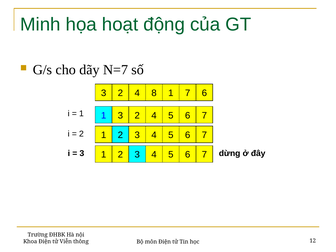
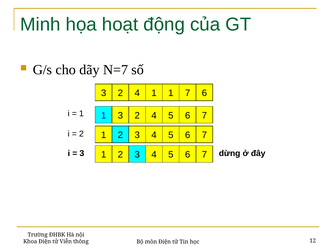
4 8: 8 -> 1
